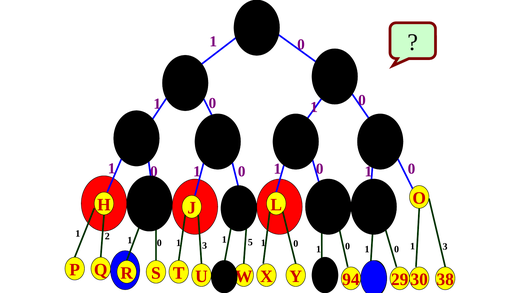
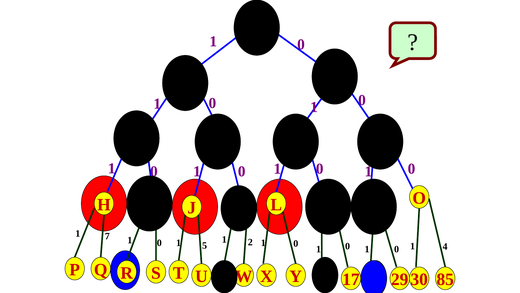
2: 2 -> 7
3 at (205, 245): 3 -> 5
5: 5 -> 2
3 at (445, 246): 3 -> 4
94: 94 -> 17
38: 38 -> 85
